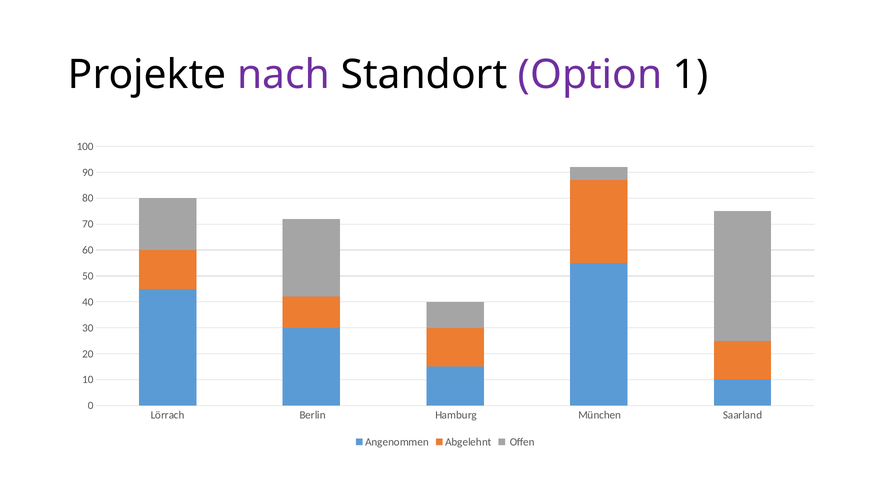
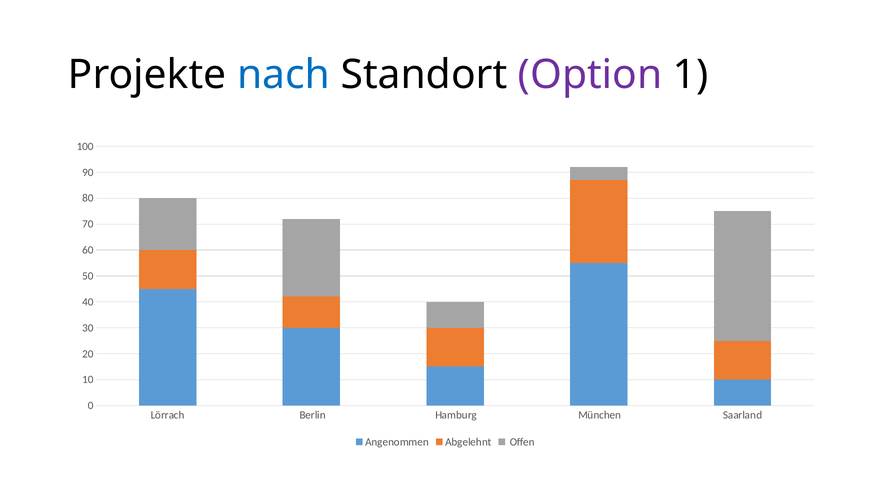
nach colour: purple -> blue
